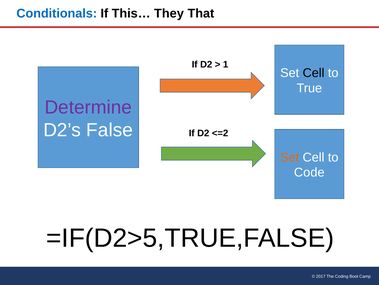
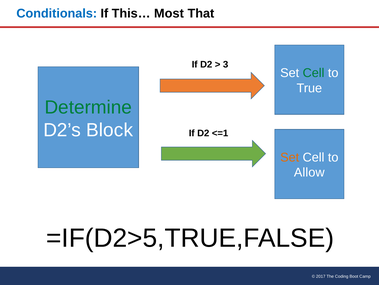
They: They -> Most
1: 1 -> 3
Cell at (314, 73) colour: black -> green
Determine colour: purple -> green
False: False -> Block
<=2: <=2 -> <=1
Code: Code -> Allow
